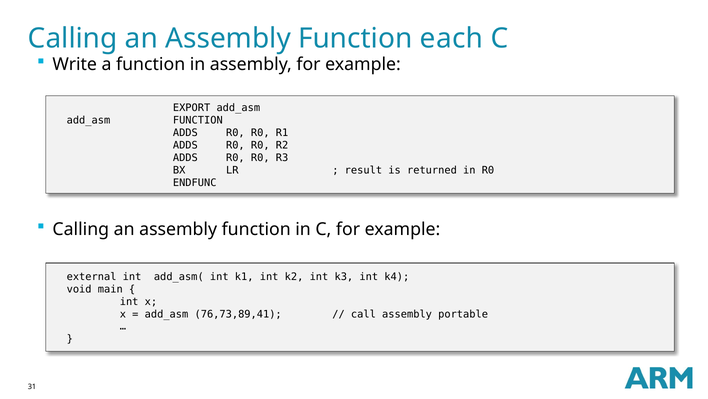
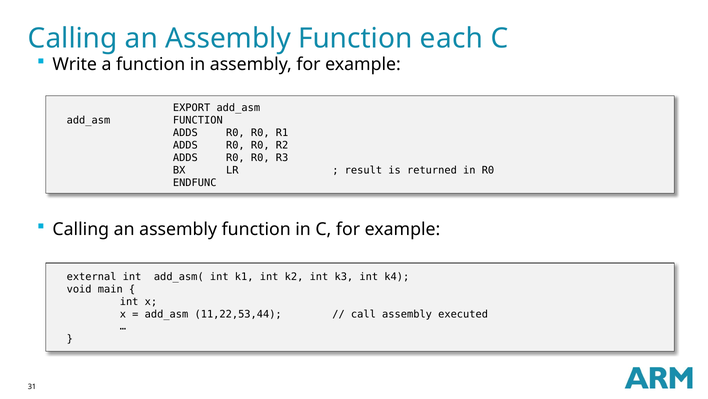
76,73,89,41: 76,73,89,41 -> 11,22,53,44
portable: portable -> executed
